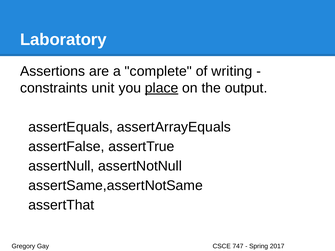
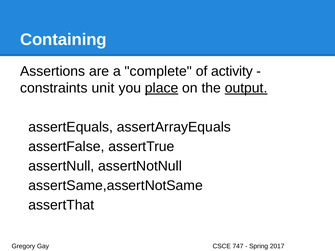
Laboratory: Laboratory -> Containing
writing: writing -> activity
output underline: none -> present
